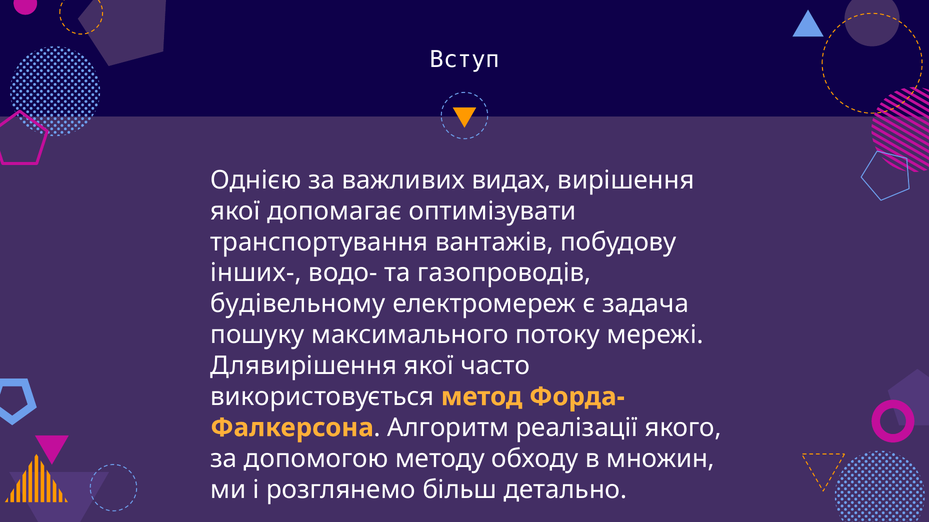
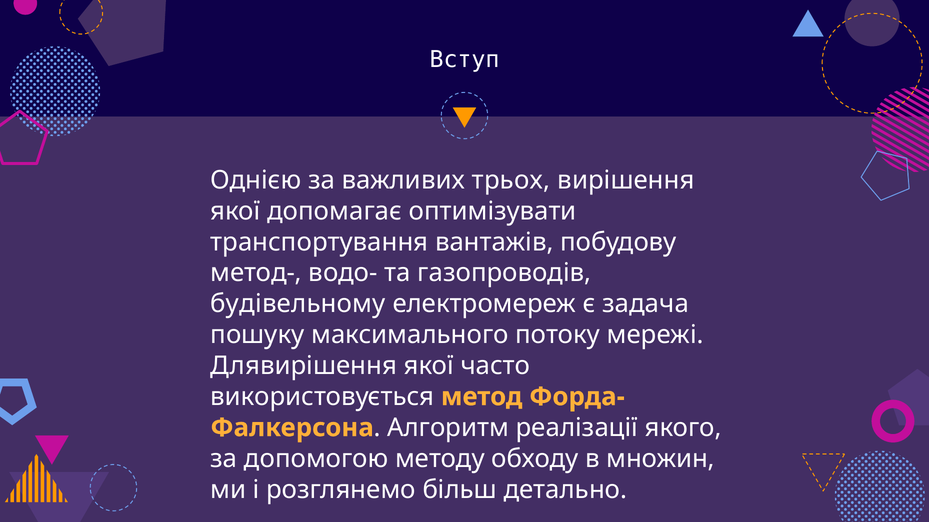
видах: видах -> трьох
iнших-: iнших- -> метод-
